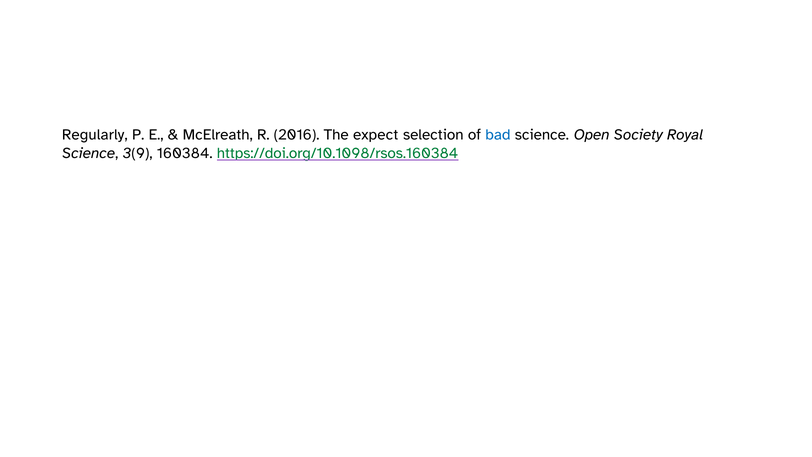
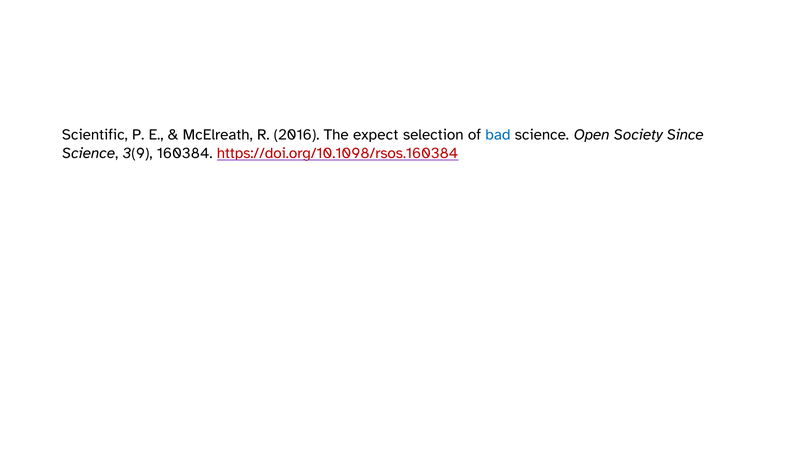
Regularly: Regularly -> Scientific
Royal: Royal -> Since
https://doi.org/10.1098/rsos.160384 colour: green -> red
